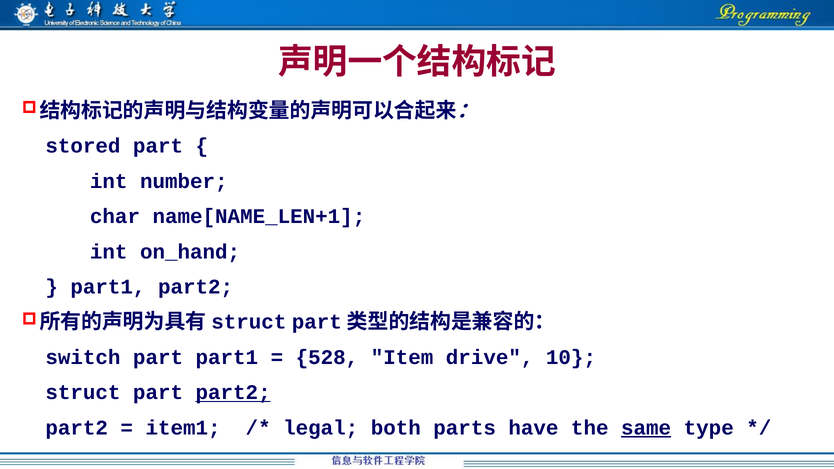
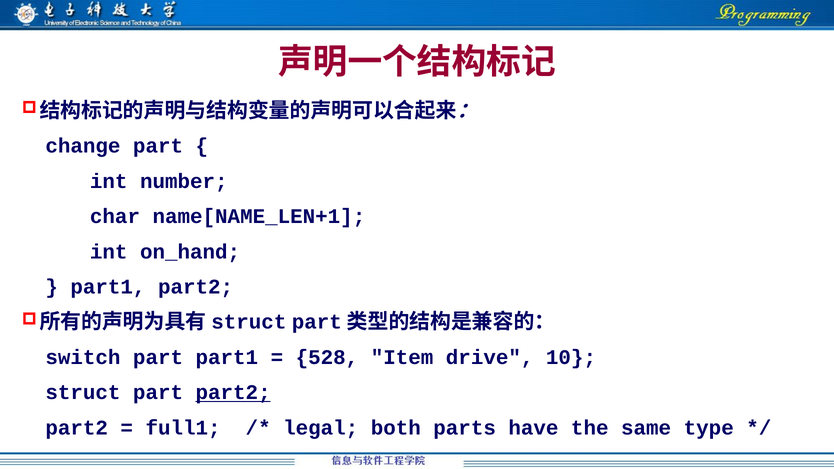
stored: stored -> change
item1: item1 -> full1
same underline: present -> none
